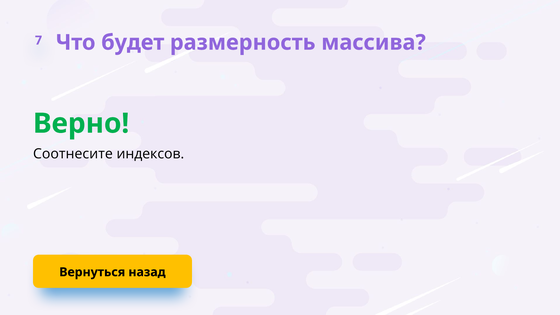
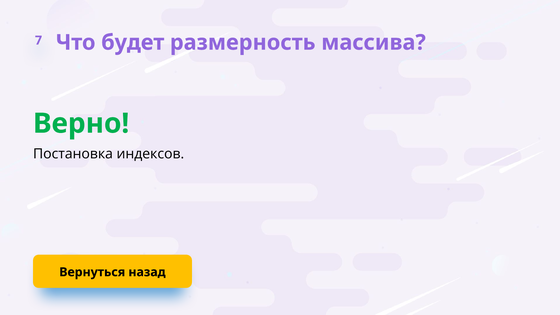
Соотнесите: Соотнесите -> Постановка
